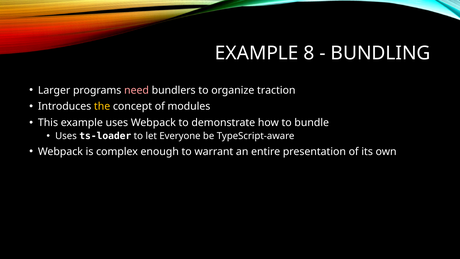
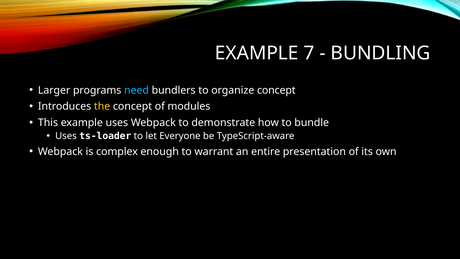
8: 8 -> 7
need colour: pink -> light blue
organize traction: traction -> concept
